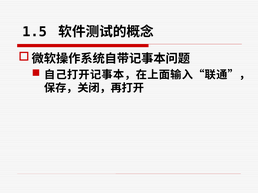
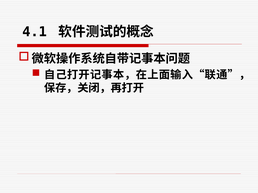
1.5: 1.5 -> 4.1
